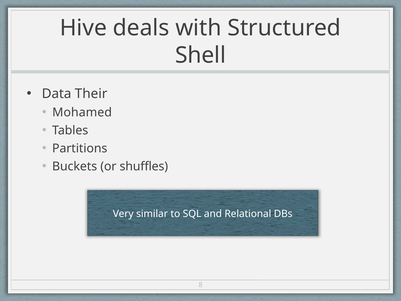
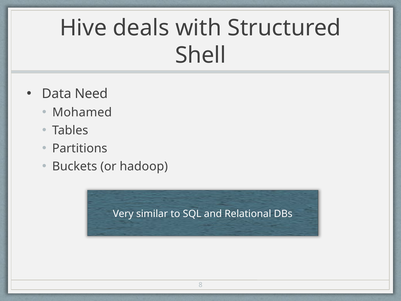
Their: Their -> Need
shuffles: shuffles -> hadoop
